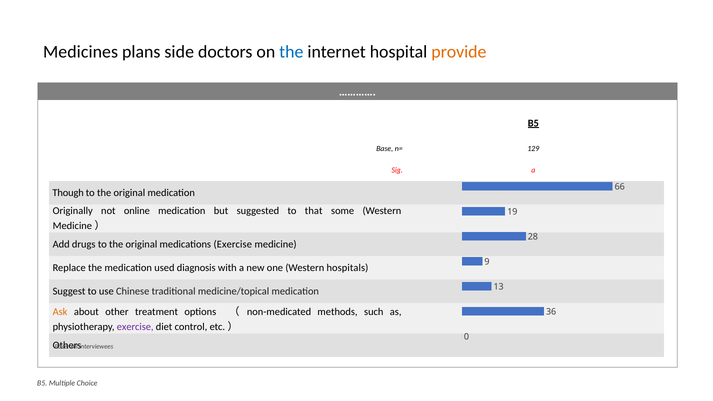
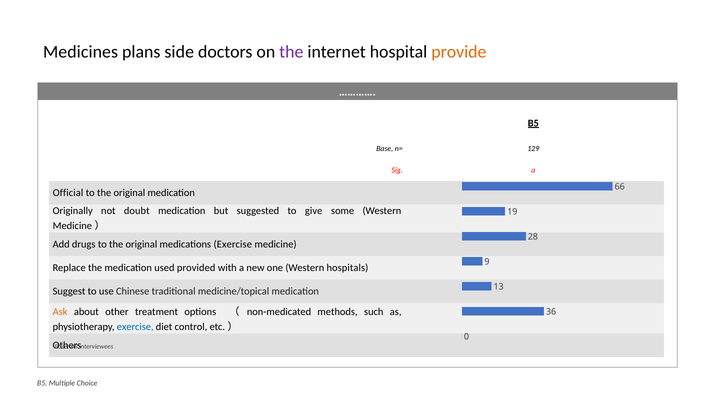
the at (291, 52) colour: blue -> purple
Though: Though -> Official
online: online -> doubt
that: that -> give
diagnosis: diagnosis -> provided
exercise at (135, 327) colour: purple -> blue
